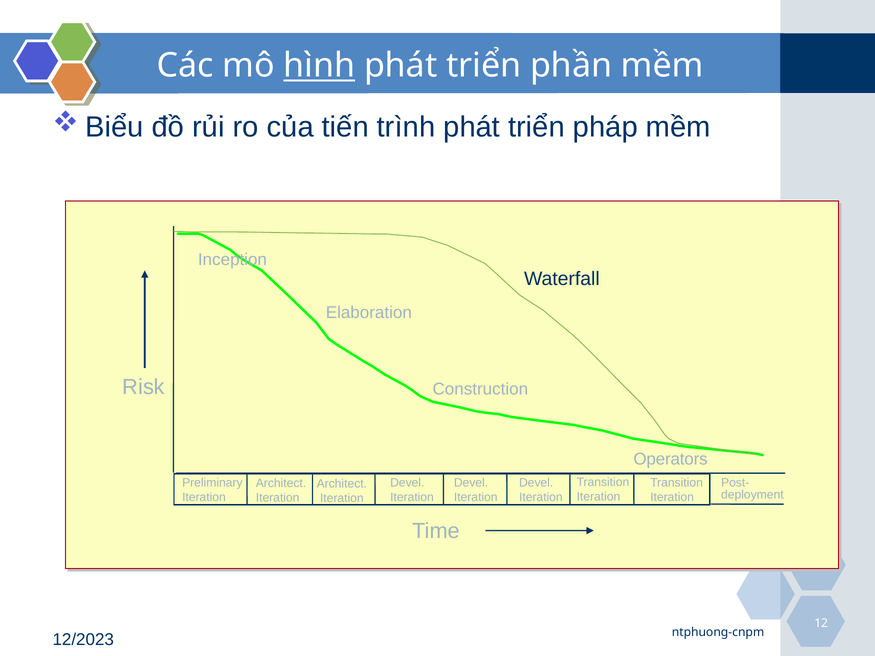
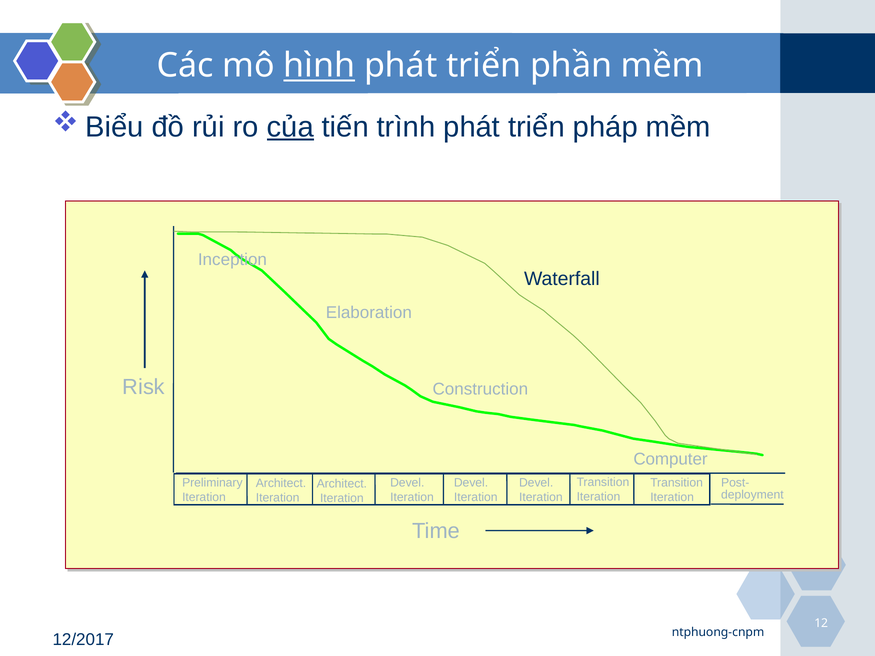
của underline: none -> present
Operators: Operators -> Computer
12/2023: 12/2023 -> 12/2017
